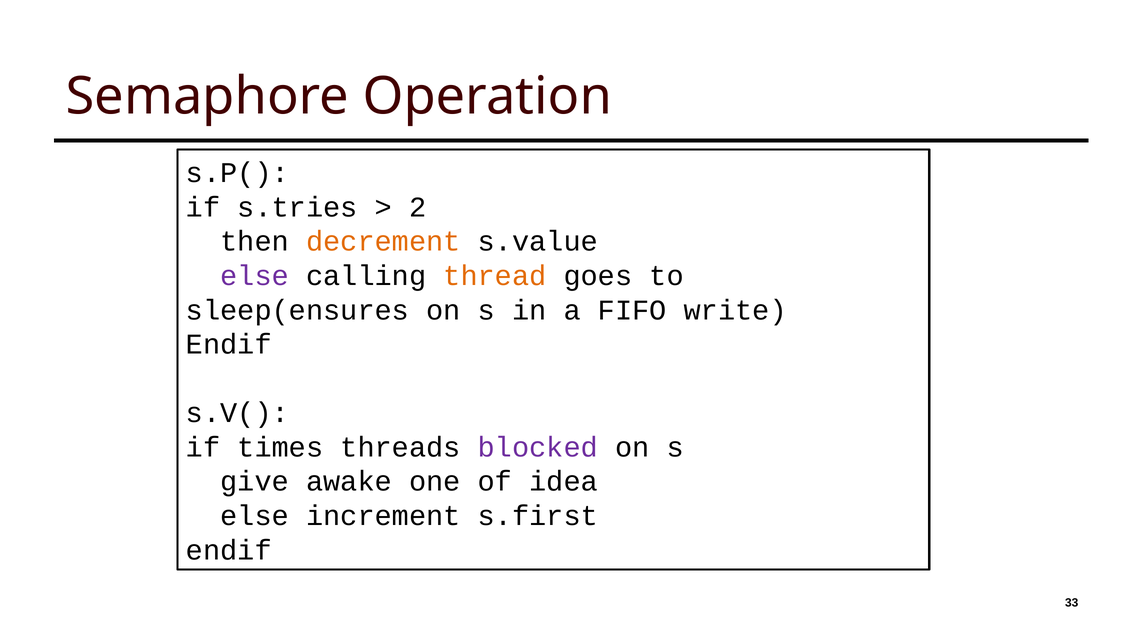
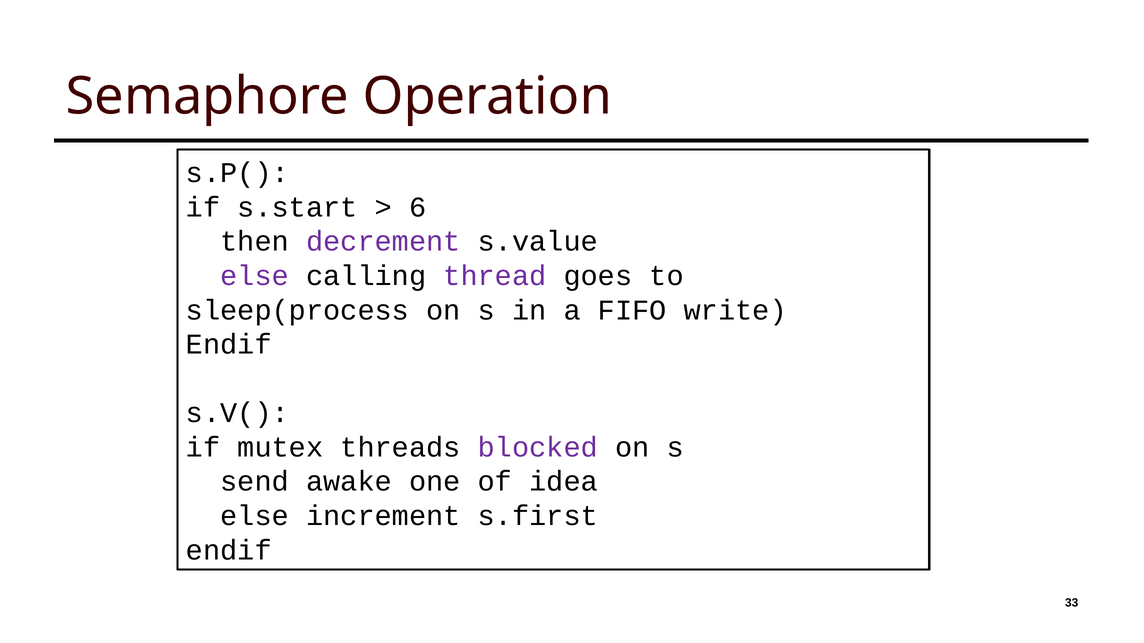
s.tries: s.tries -> s.start
2: 2 -> 6
decrement colour: orange -> purple
thread colour: orange -> purple
sleep(ensures: sleep(ensures -> sleep(process
times: times -> mutex
give: give -> send
